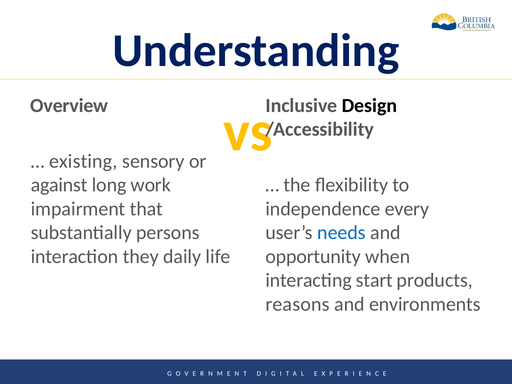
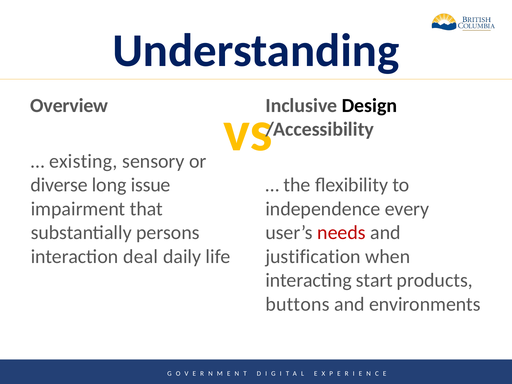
against: against -> diverse
work: work -> issue
needs colour: blue -> red
they: they -> deal
opportunity: opportunity -> justification
reasons: reasons -> buttons
